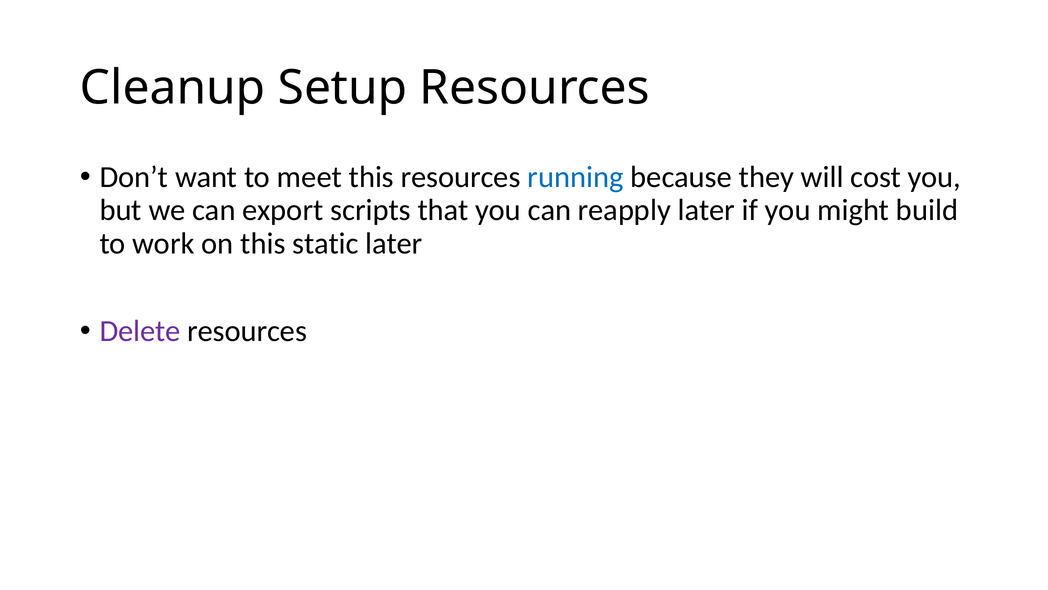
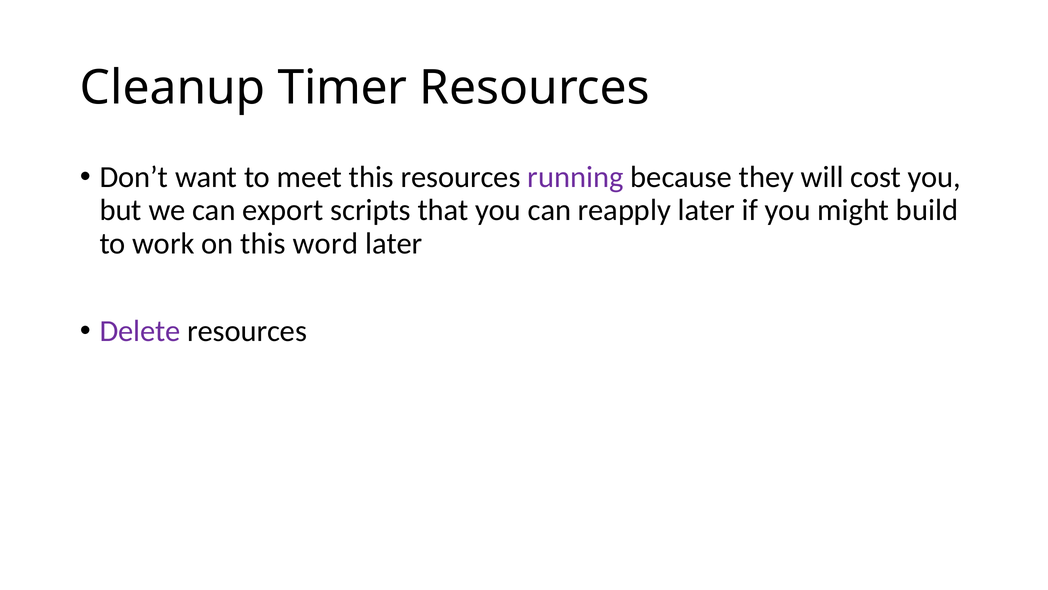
Setup: Setup -> Timer
running colour: blue -> purple
static: static -> word
